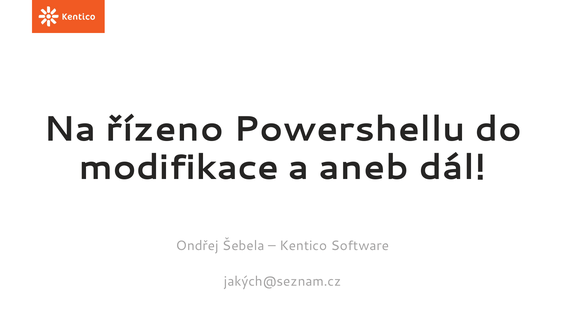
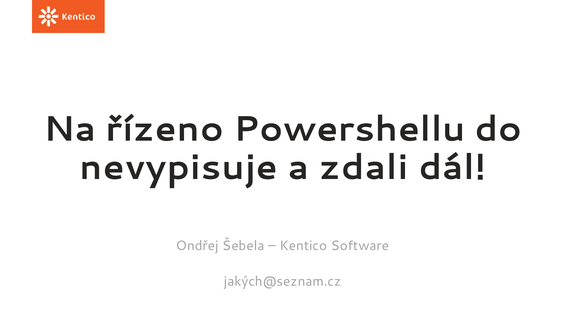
modifikace: modifikace -> nevypisuje
aneb: aneb -> zdali
